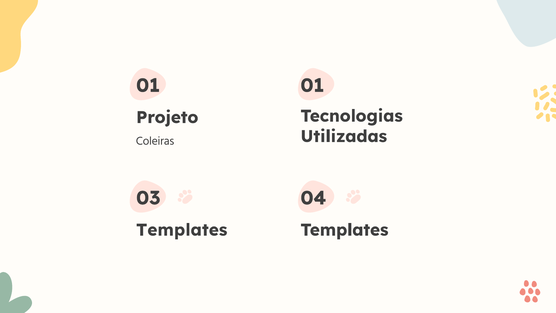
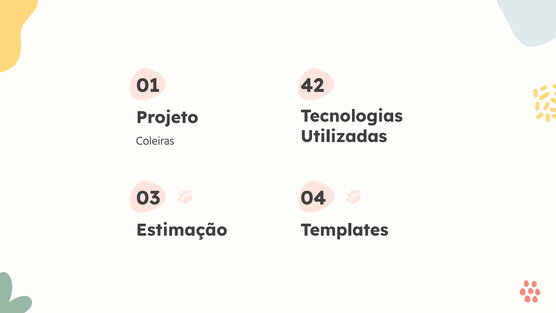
01 01: 01 -> 42
Templates at (182, 230): Templates -> Estimação
